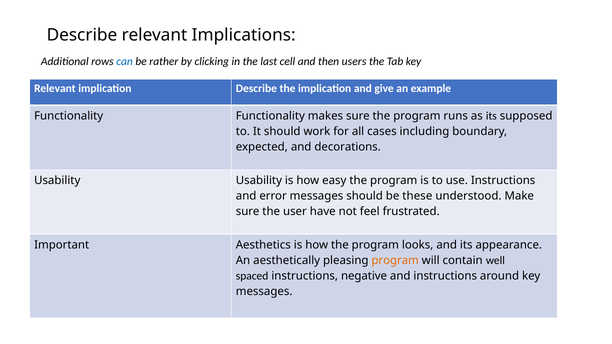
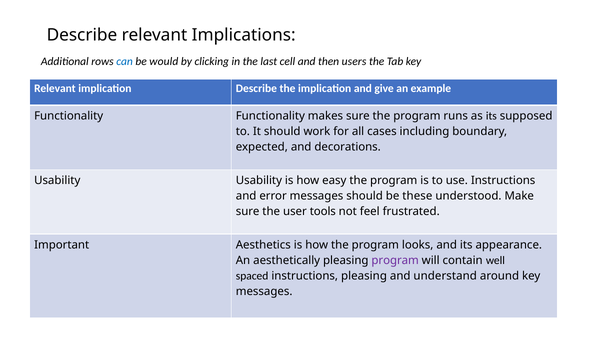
rather: rather -> would
have: have -> tools
program at (395, 261) colour: orange -> purple
instructions negative: negative -> pleasing
and instructions: instructions -> understand
